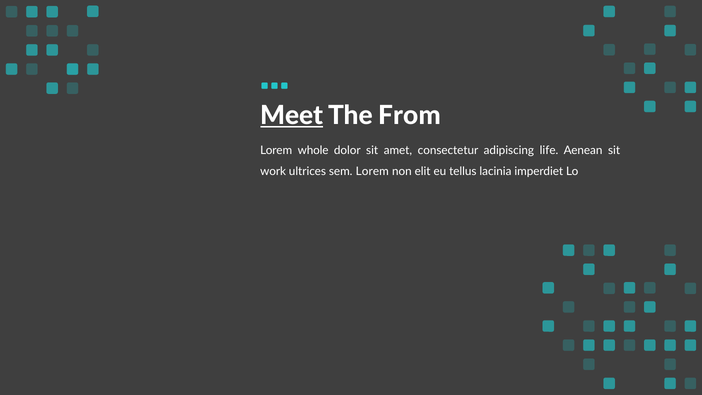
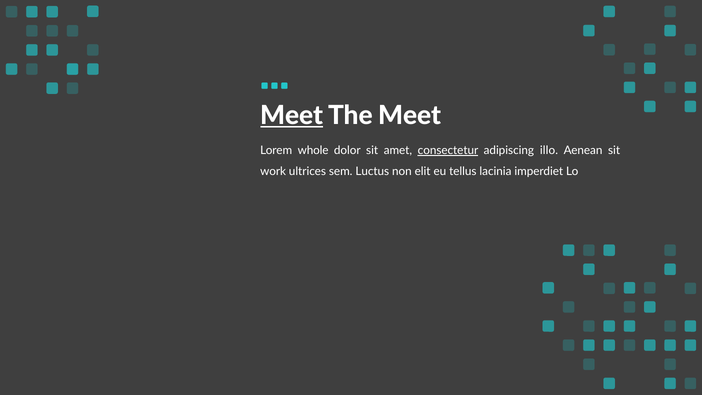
The From: From -> Meet
consectetur underline: none -> present
life: life -> illo
sem Lorem: Lorem -> Luctus
